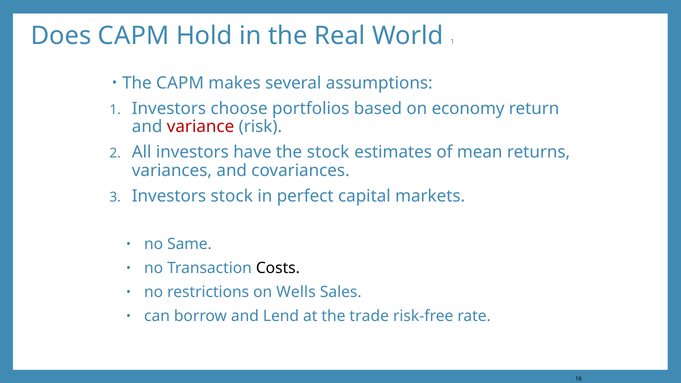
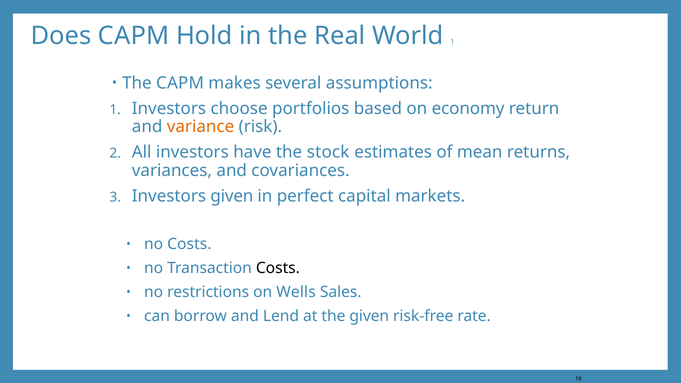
variance colour: red -> orange
Investors stock: stock -> given
no Same: Same -> Costs
the trade: trade -> given
